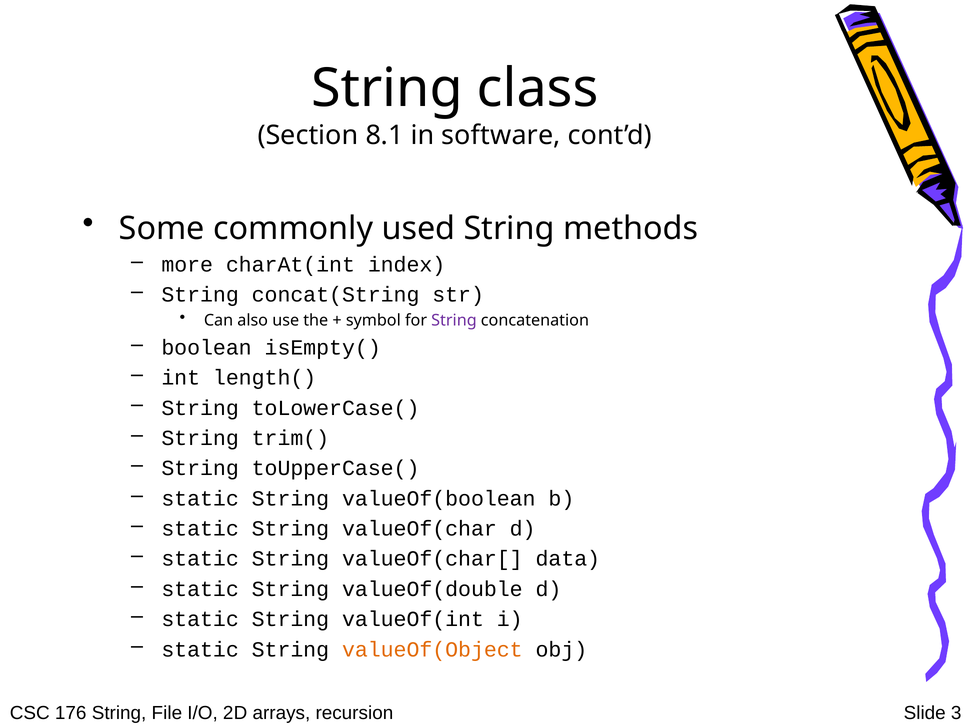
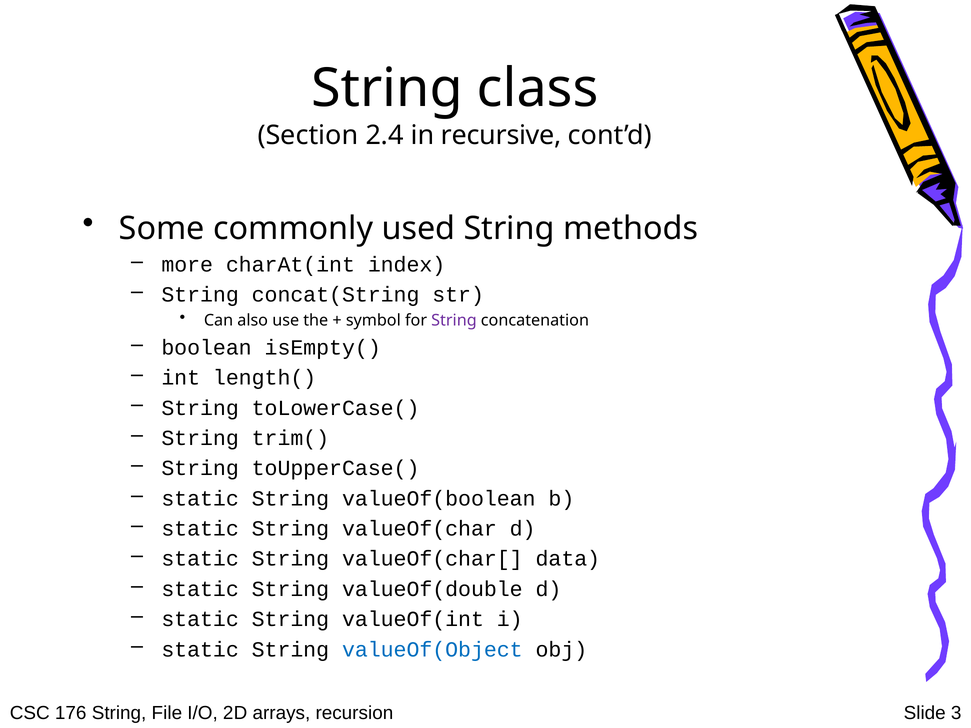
8.1: 8.1 -> 2.4
software: software -> recursive
valueOf(Object colour: orange -> blue
